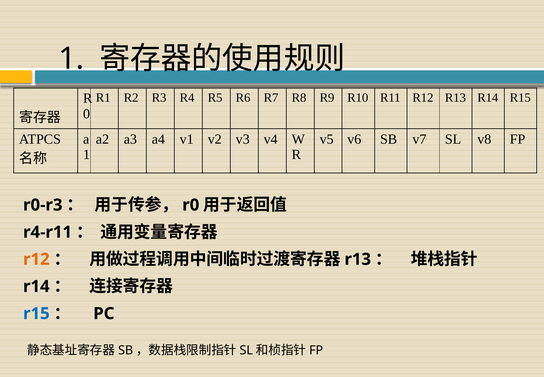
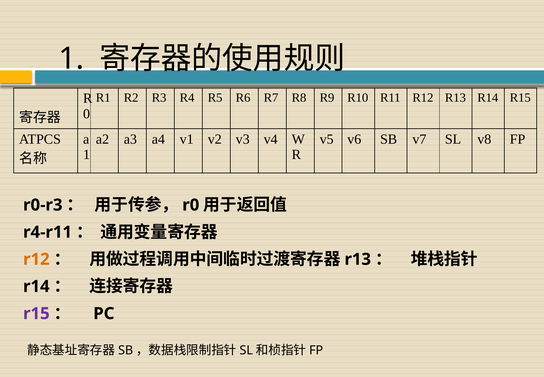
r15 at (36, 313) colour: blue -> purple
